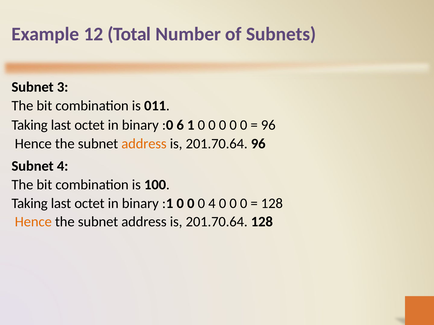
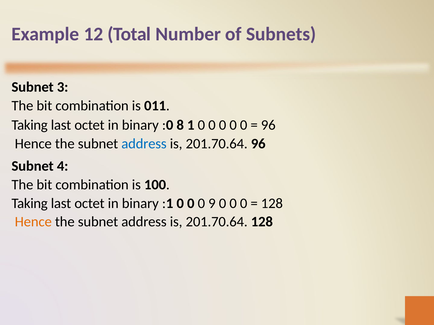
6: 6 -> 8
address at (144, 144) colour: orange -> blue
0 4: 4 -> 9
